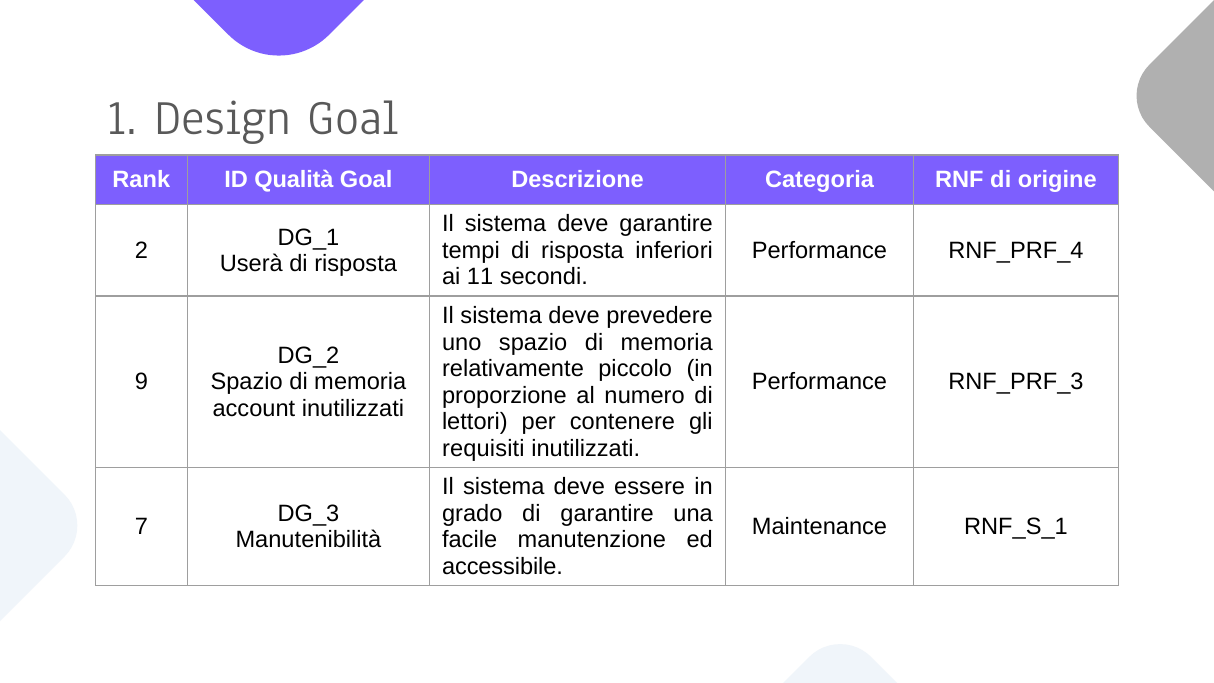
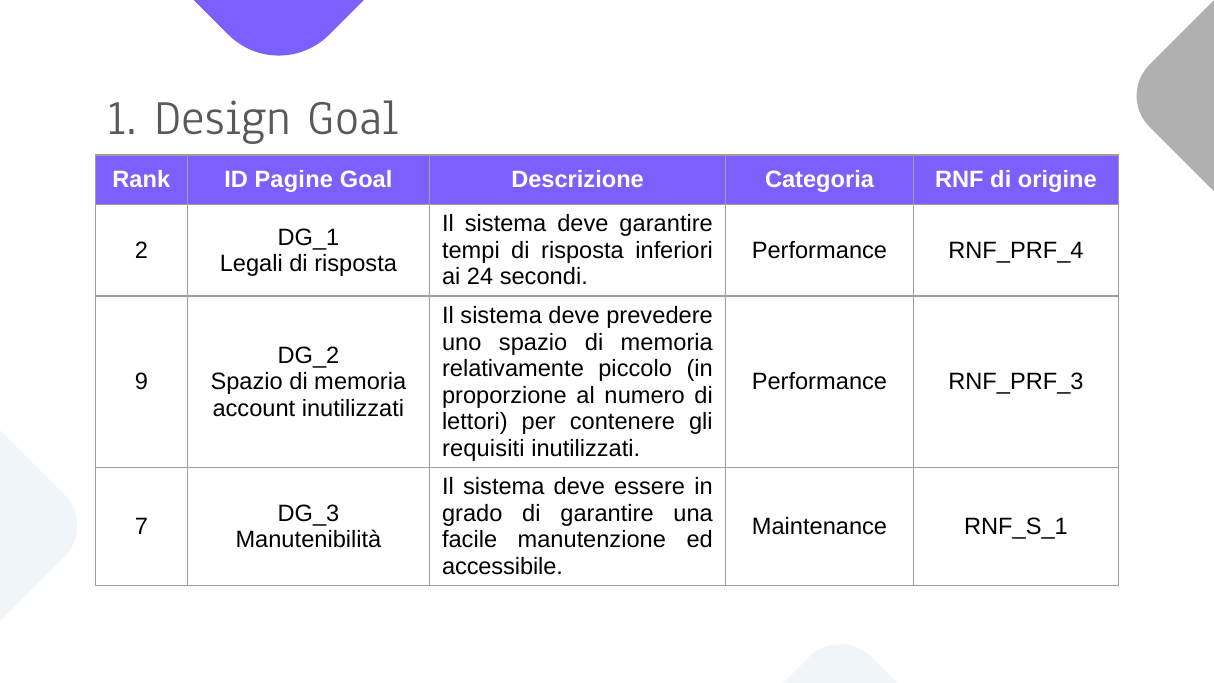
Qualità: Qualità -> Pagine
Userà: Userà -> Legali
11: 11 -> 24
